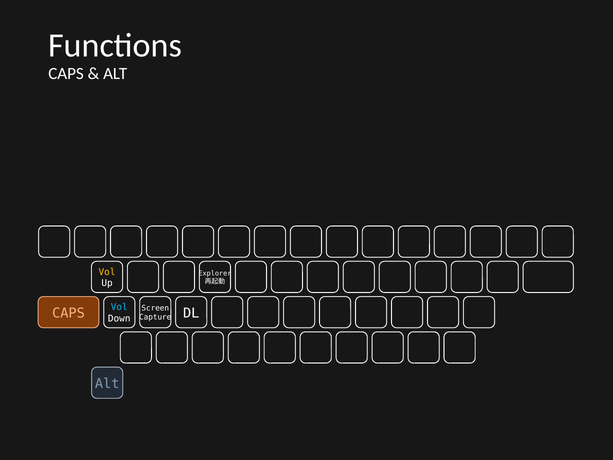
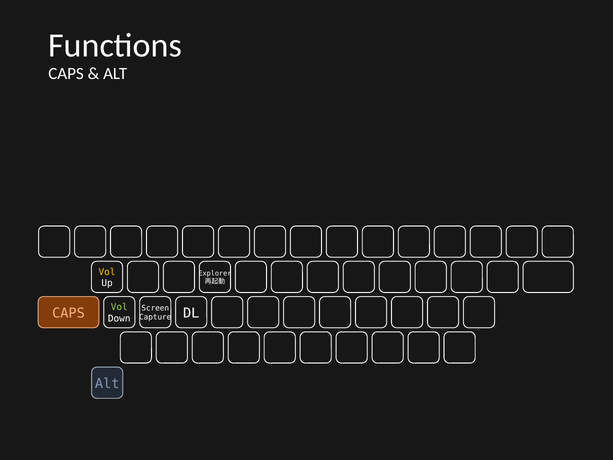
Vol at (119, 307) colour: light blue -> light green
